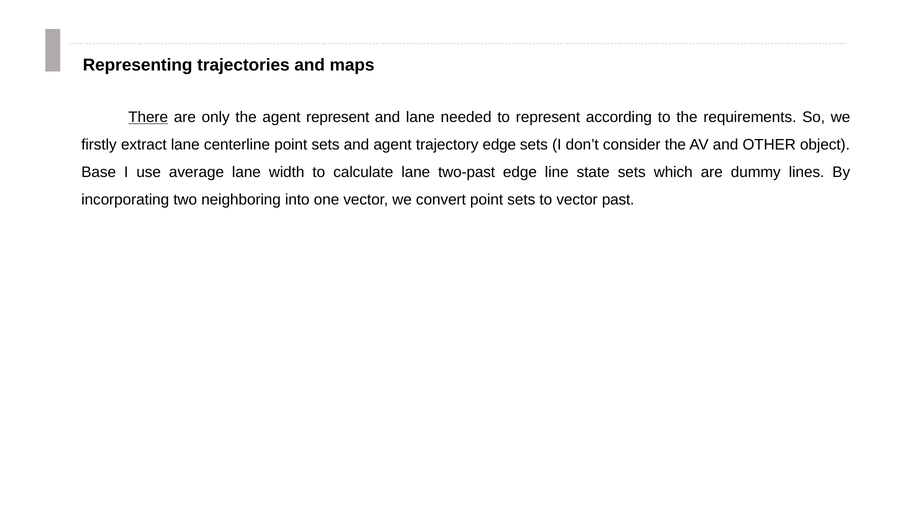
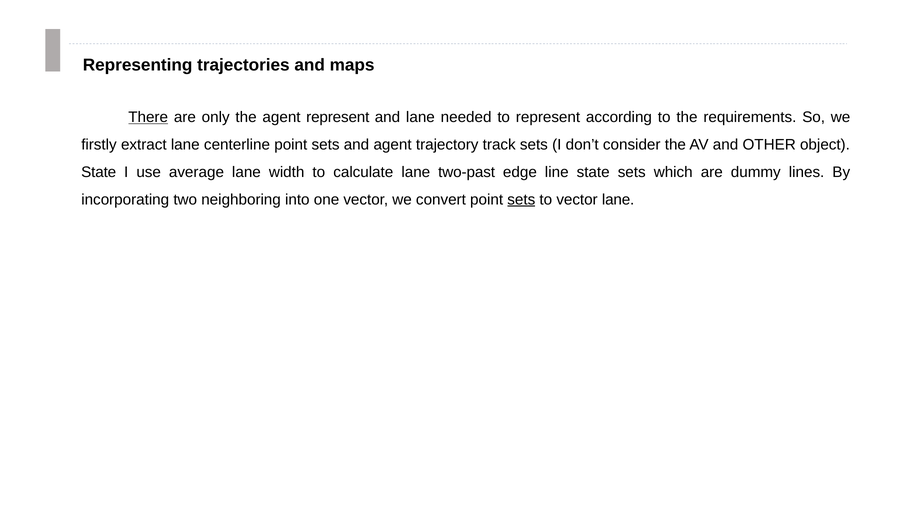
trajectory edge: edge -> track
Base at (99, 172): Base -> State
sets at (521, 200) underline: none -> present
vector past: past -> lane
